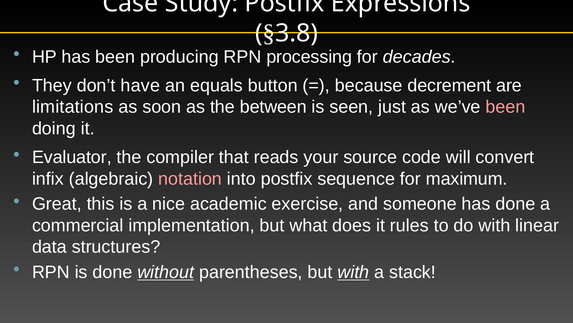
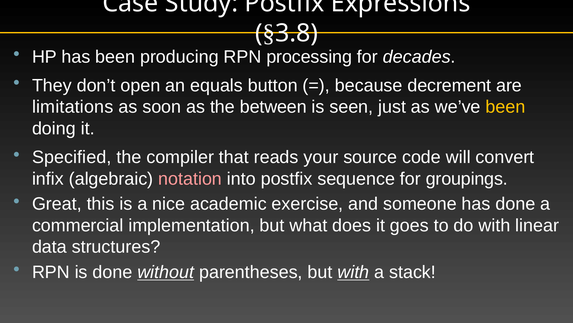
have: have -> open
been at (505, 107) colour: pink -> yellow
Evaluator: Evaluator -> Specified
maximum: maximum -> groupings
rules: rules -> goes
